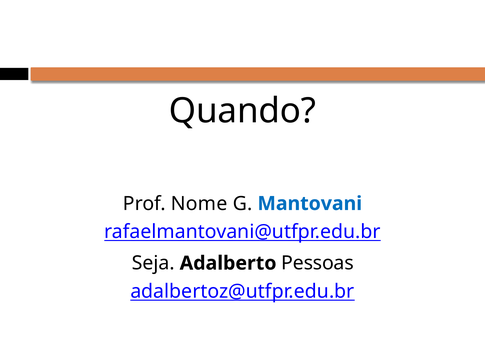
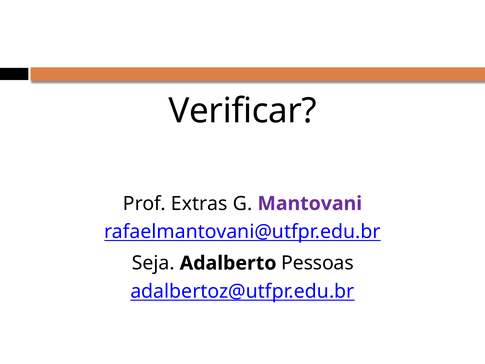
Quando: Quando -> Verificar
Nome: Nome -> Extras
Mantovani colour: blue -> purple
